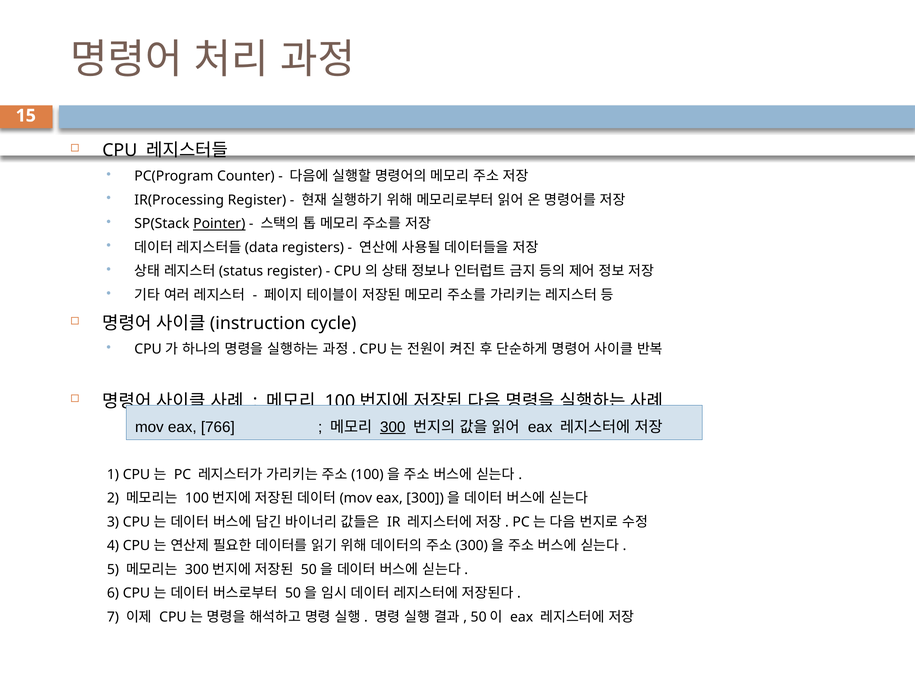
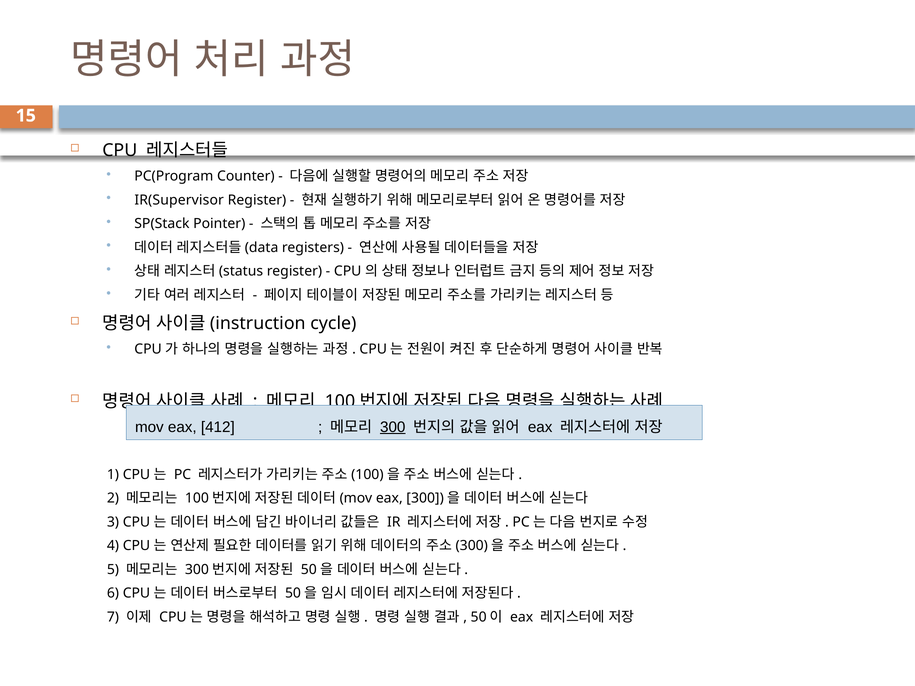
IR(Processing: IR(Processing -> IR(Supervisor
Pointer underline: present -> none
766: 766 -> 412
